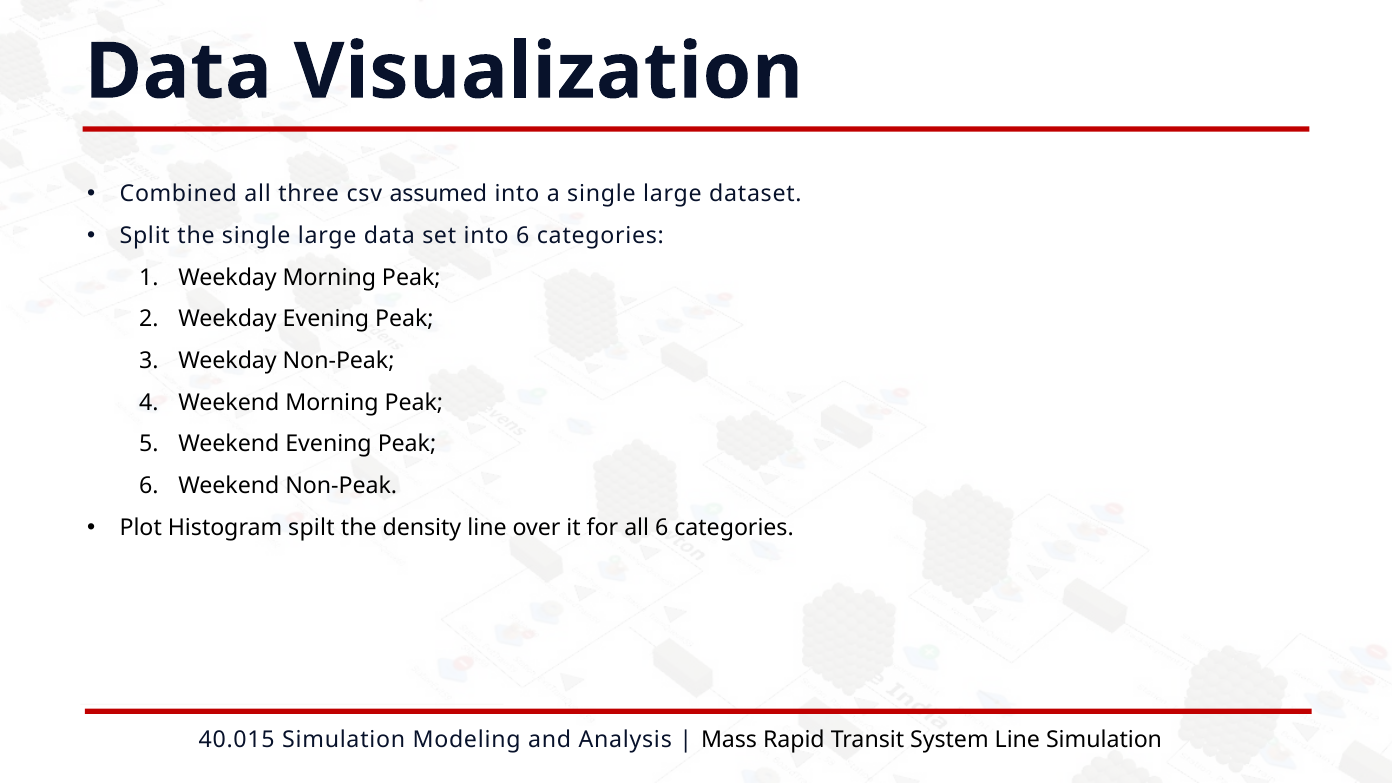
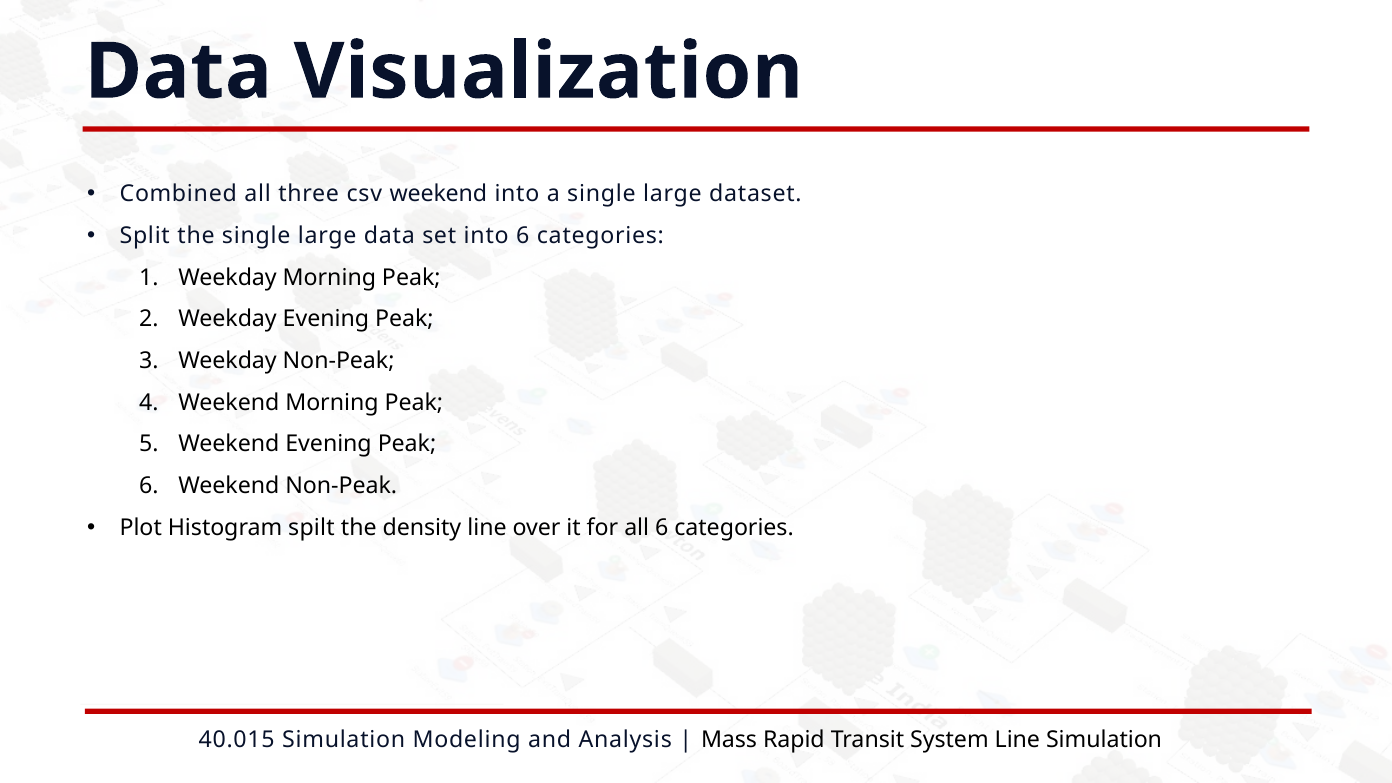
csv assumed: assumed -> weekend
